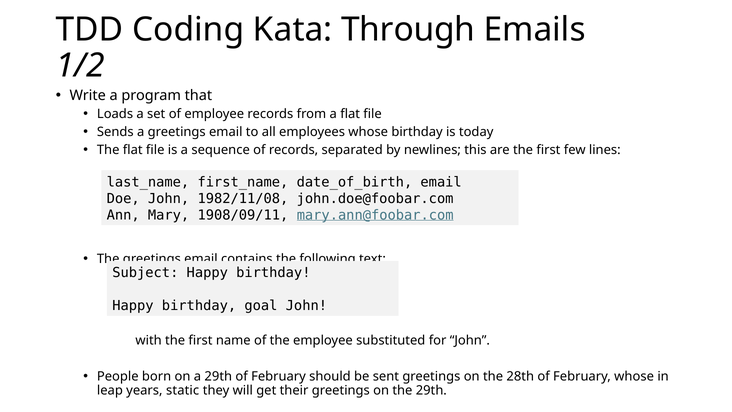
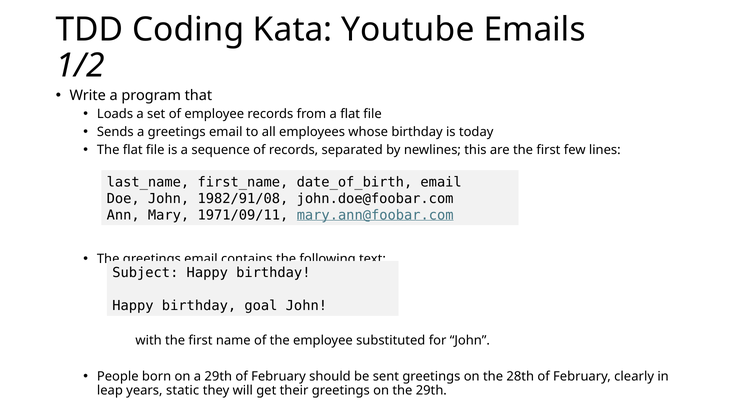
Through: Through -> Youtube
1982/11/08: 1982/11/08 -> 1982/91/08
1908/09/11: 1908/09/11 -> 1971/09/11
February whose: whose -> clearly
